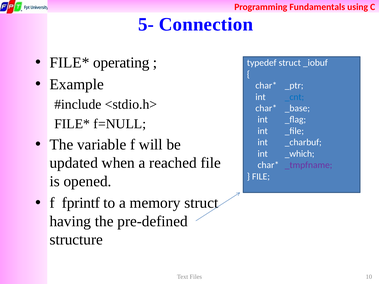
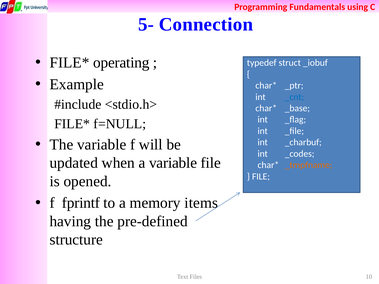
_which: _which -> _codes
a reached: reached -> variable
_tmpfname colour: purple -> orange
memory struct: struct -> items
